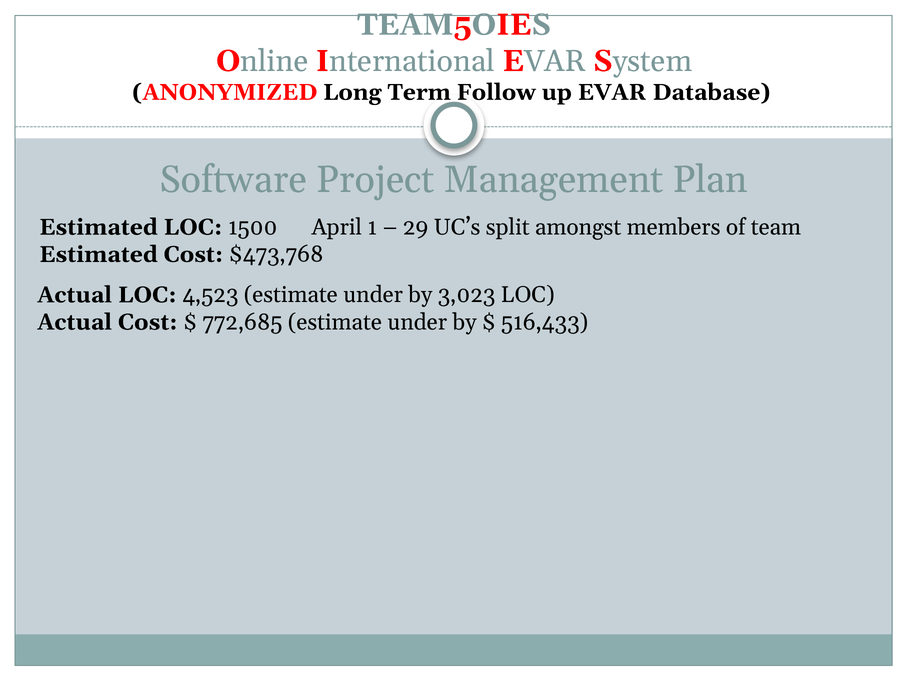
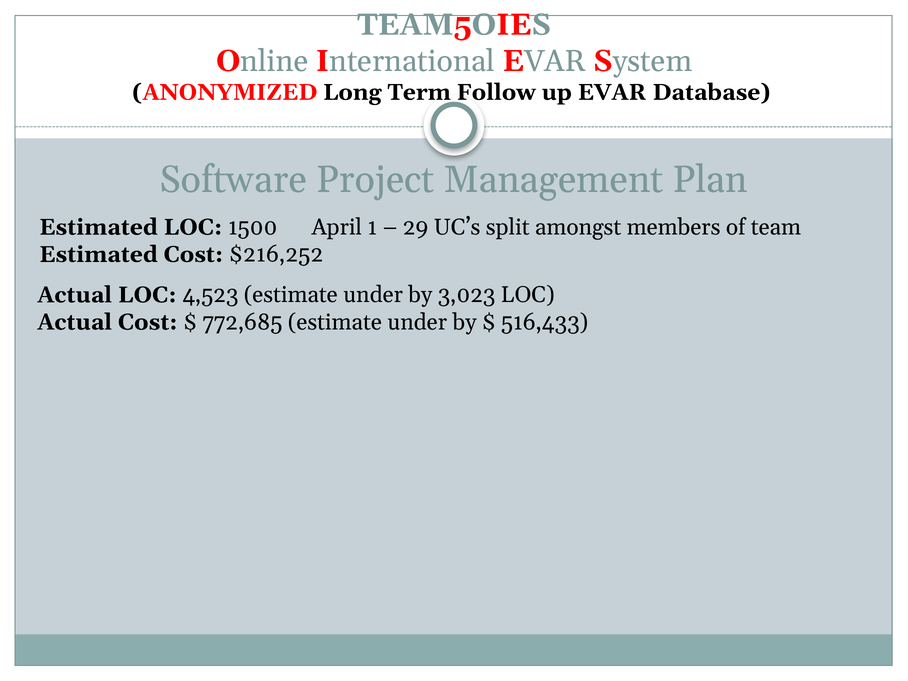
$473,768: $473,768 -> $216,252
